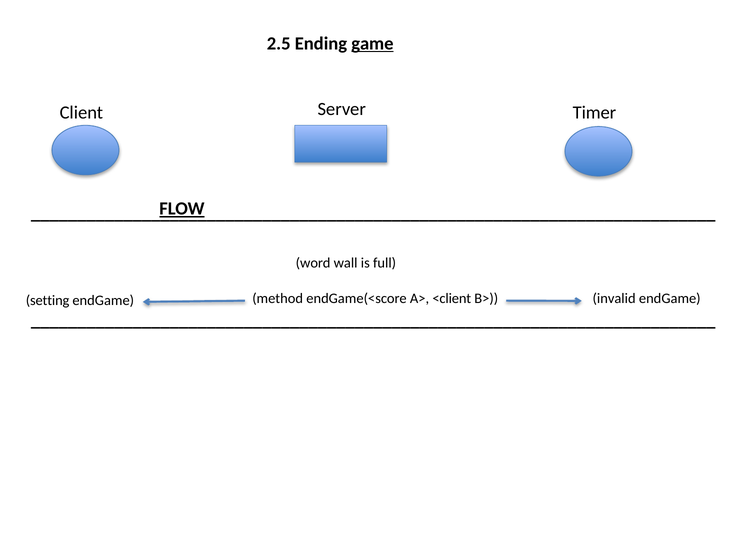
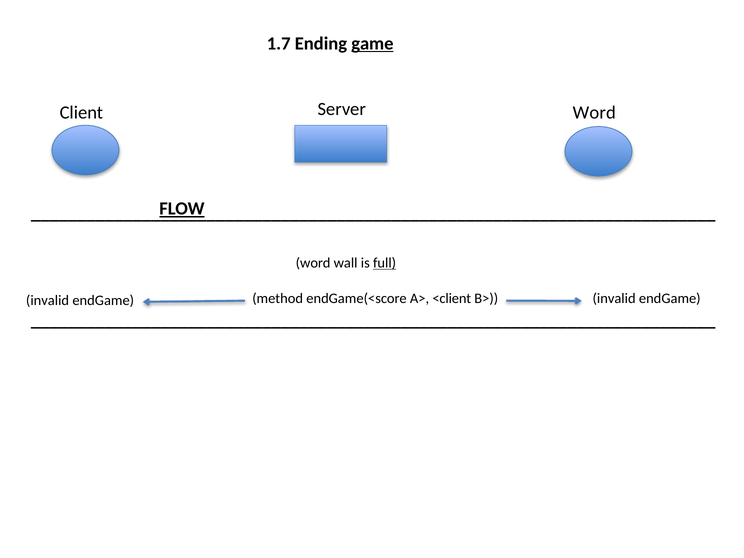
2.5: 2.5 -> 1.7
Client Timer: Timer -> Word
full underline: none -> present
setting at (48, 300): setting -> invalid
